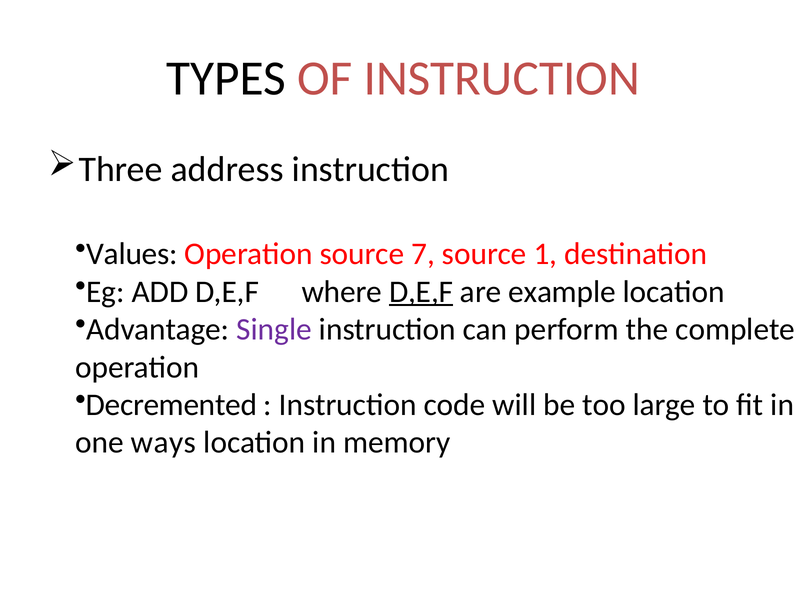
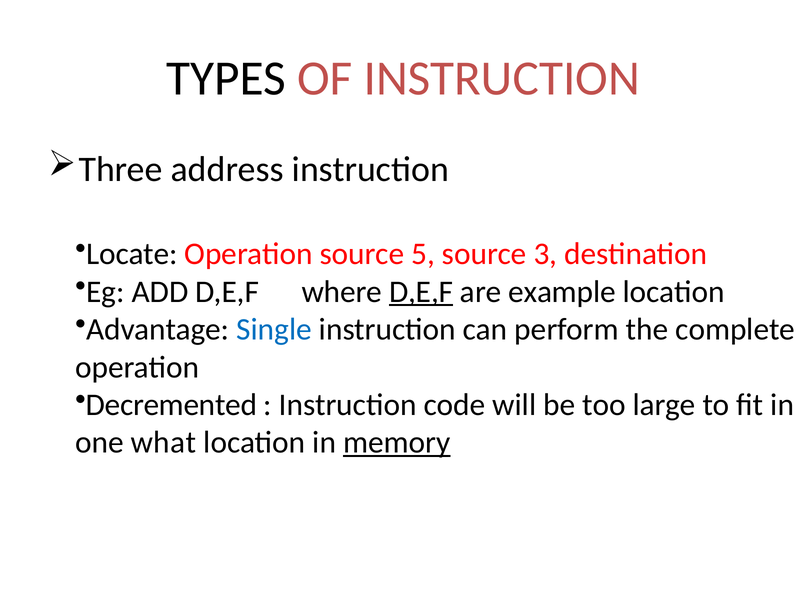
Values: Values -> Locate
7: 7 -> 5
1: 1 -> 3
Single colour: purple -> blue
ways: ways -> what
memory underline: none -> present
